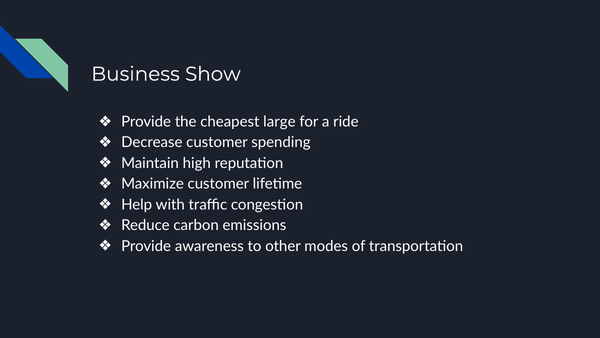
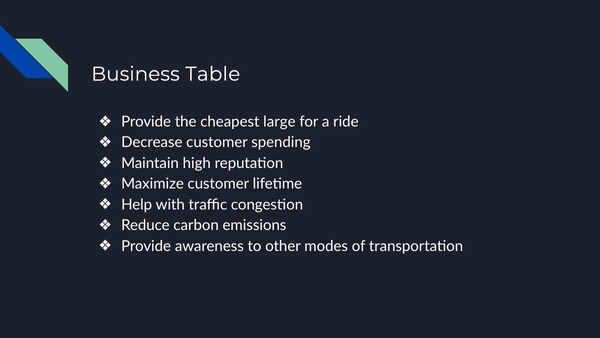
Show: Show -> Table
